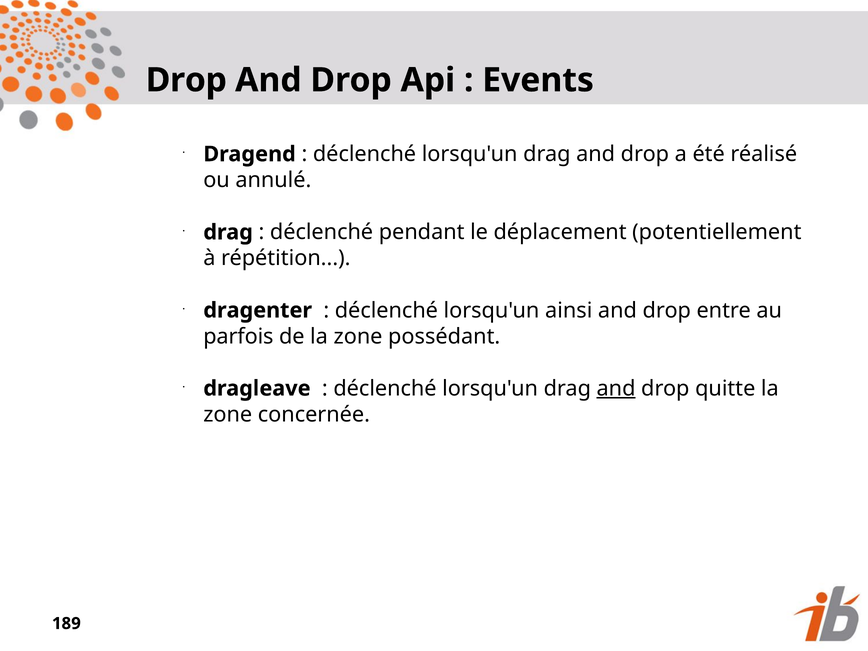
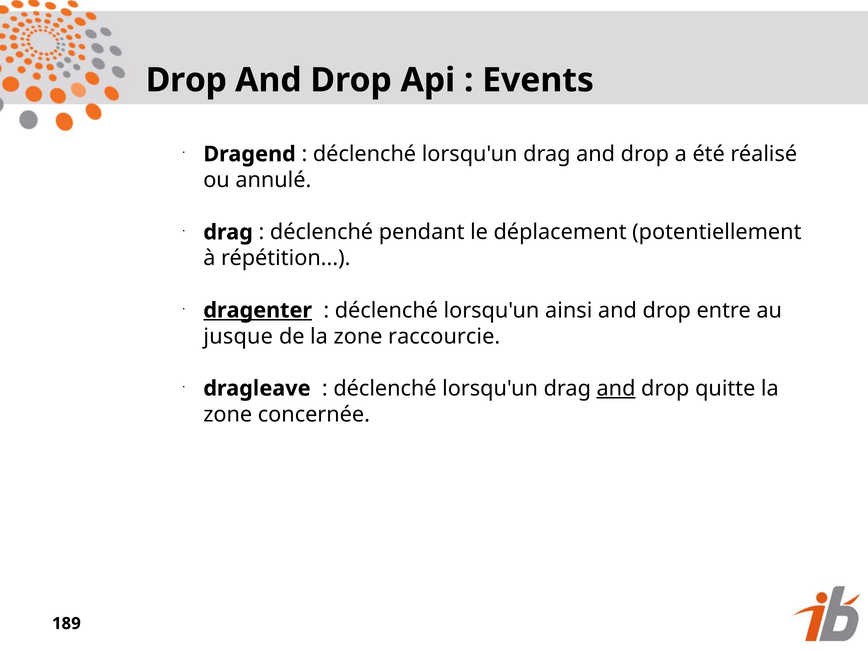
dragenter underline: none -> present
parfois: parfois -> jusque
possédant: possédant -> raccourcie
